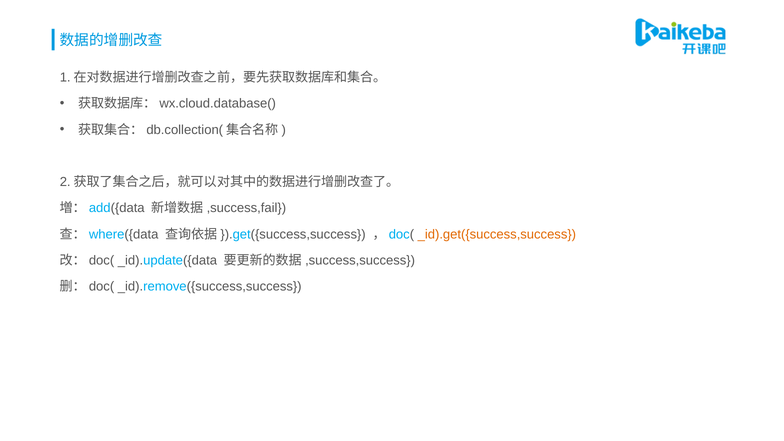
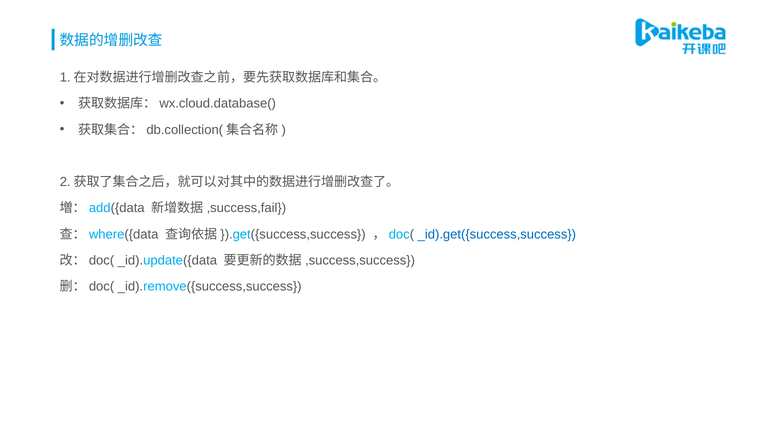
_id).get({success,success colour: orange -> blue
